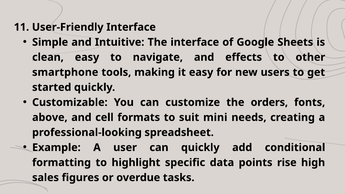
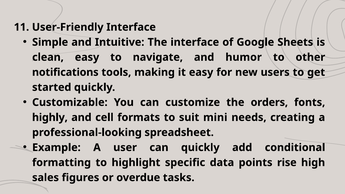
effects: effects -> humor
smartphone: smartphone -> notifications
above: above -> highly
